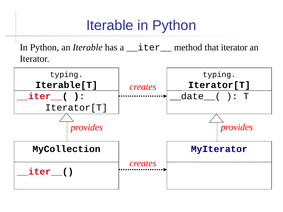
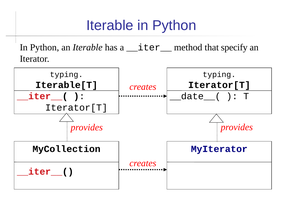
that iterator: iterator -> specify
